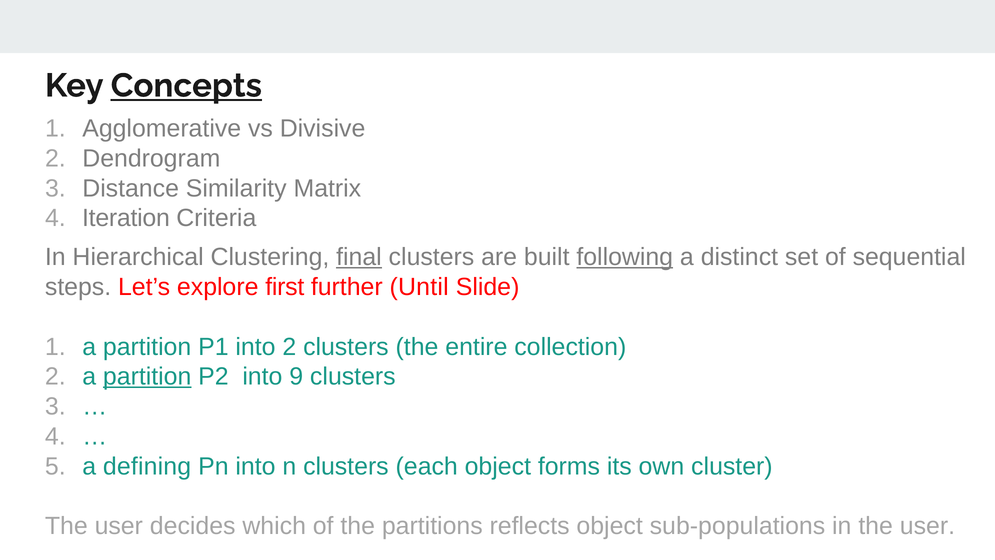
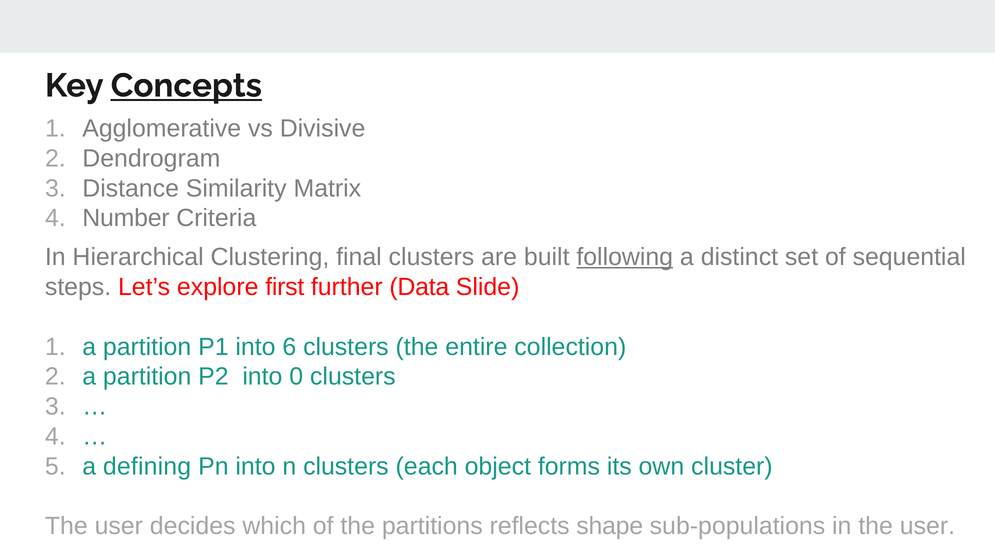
Iteration: Iteration -> Number
final underline: present -> none
Until: Until -> Data
into 2: 2 -> 6
partition at (147, 377) underline: present -> none
9: 9 -> 0
reflects object: object -> shape
